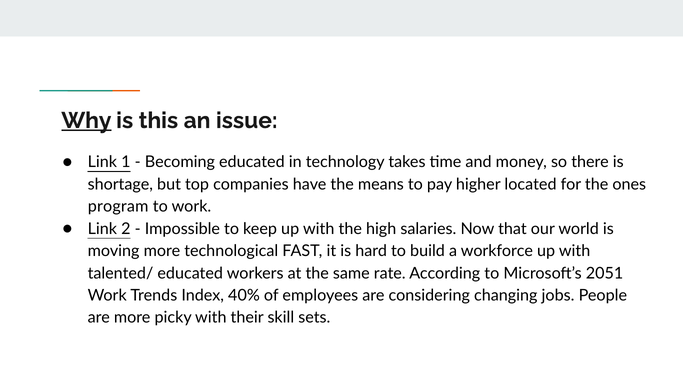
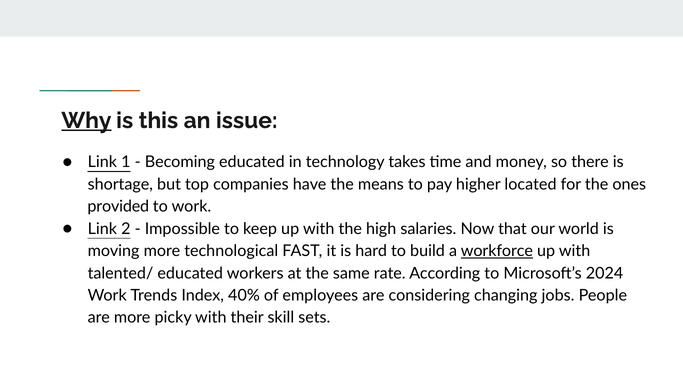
program: program -> provided
workforce underline: none -> present
2051: 2051 -> 2024
